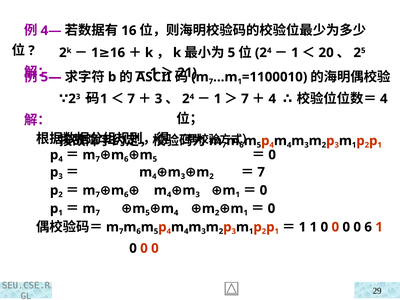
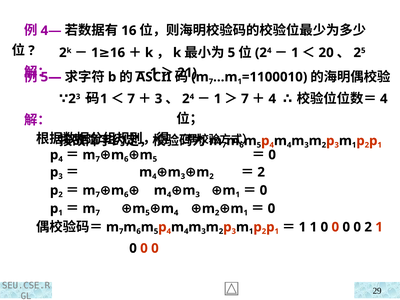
7 at (261, 172): 7 -> 2
0 6: 6 -> 2
